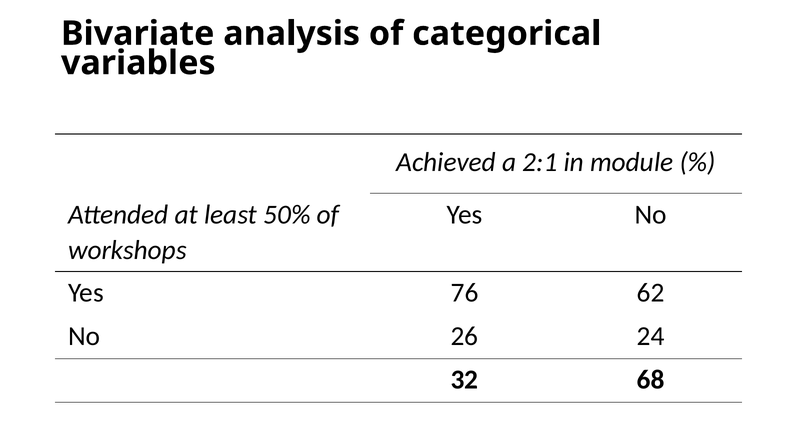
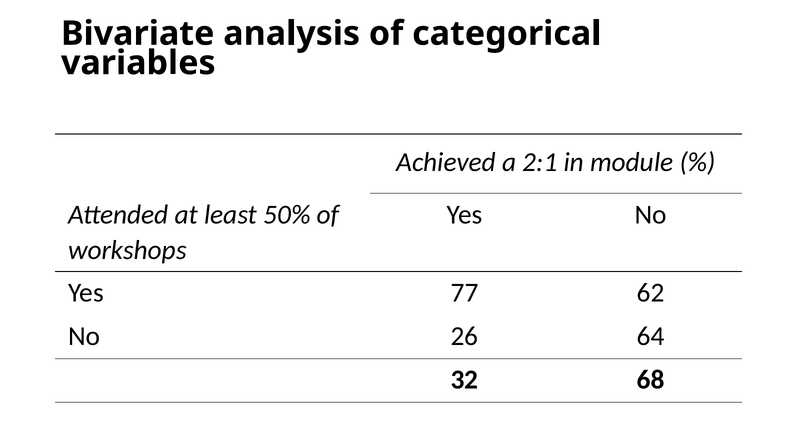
76: 76 -> 77
24: 24 -> 64
